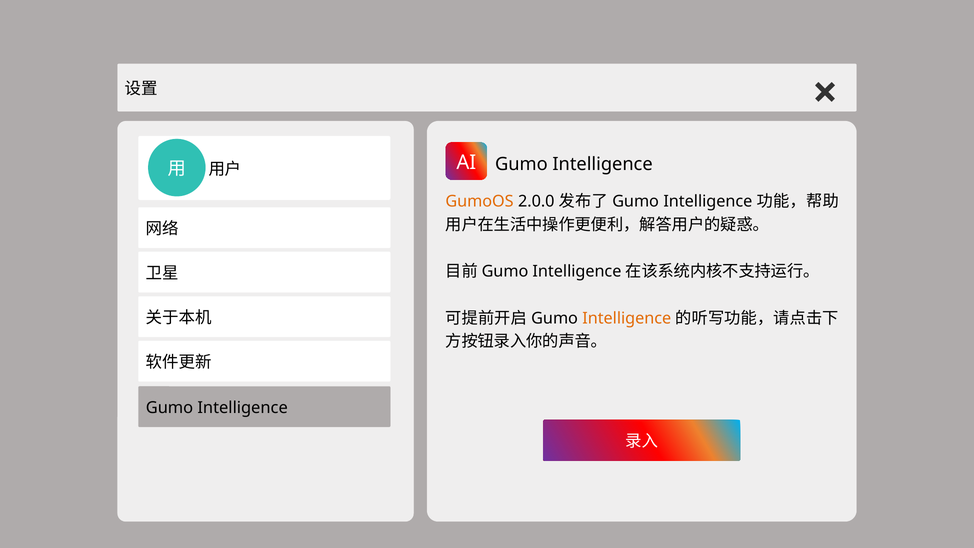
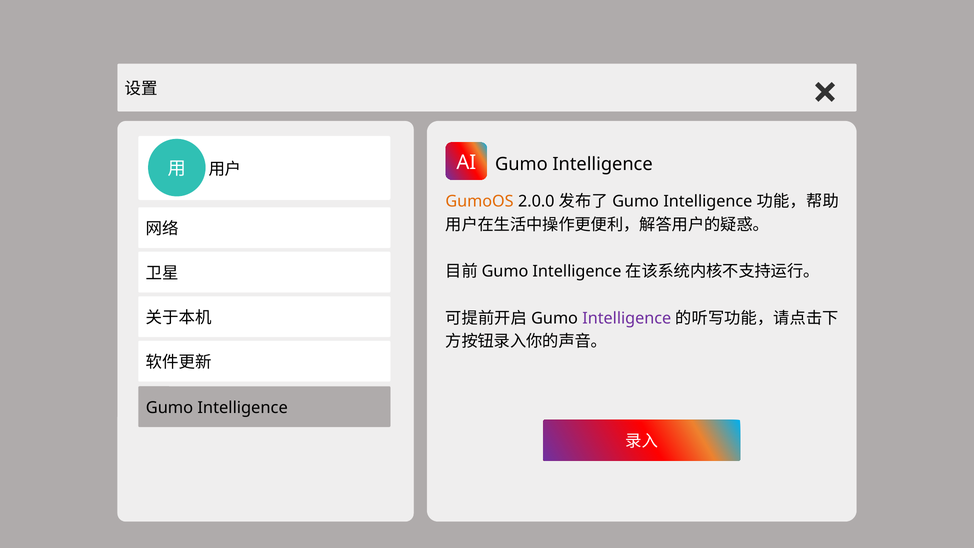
Intelligence at (627, 318) colour: orange -> purple
